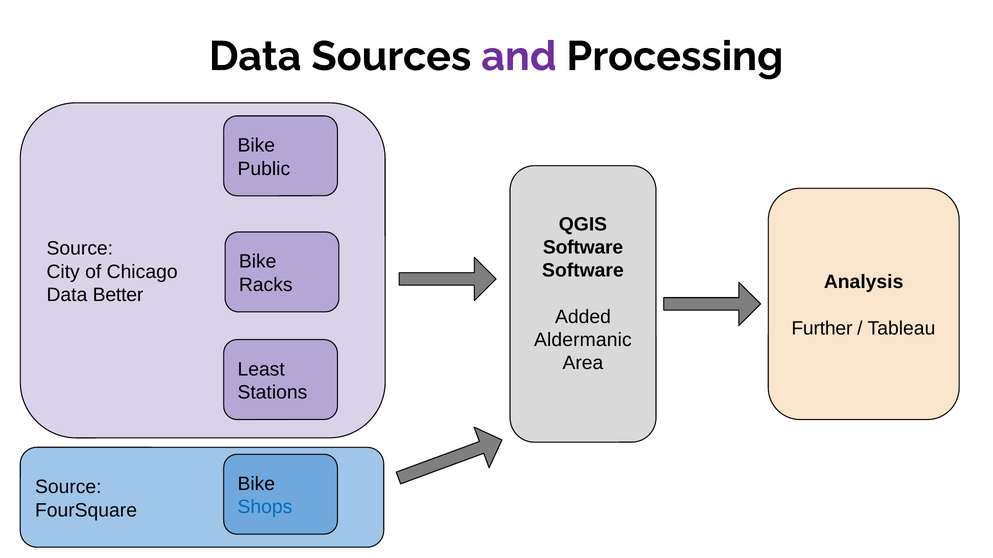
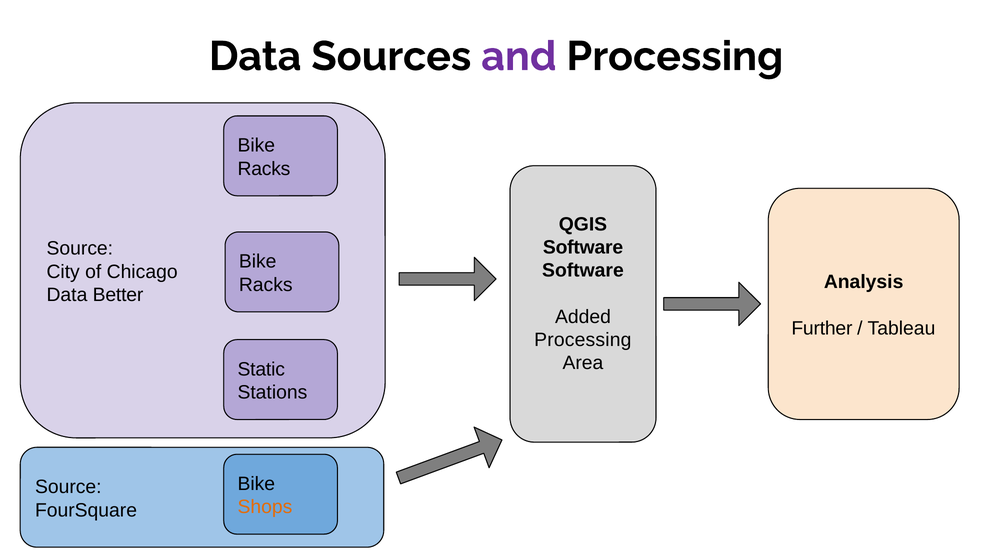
Public at (264, 169): Public -> Racks
Aldermanic at (583, 340): Aldermanic -> Processing
Least: Least -> Static
Shops colour: blue -> orange
